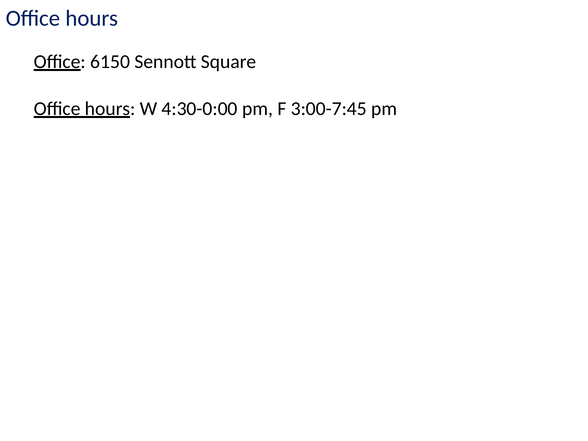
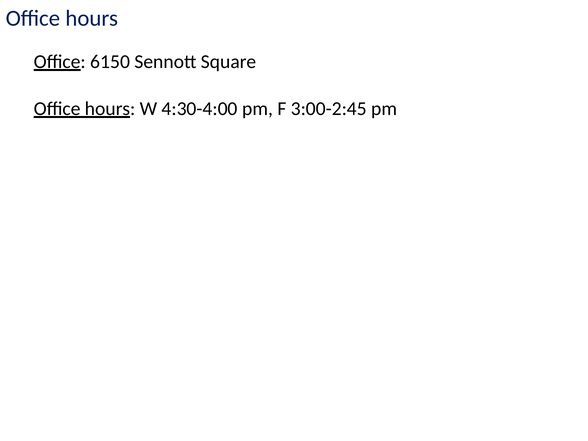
4:30-0:00: 4:30-0:00 -> 4:30-4:00
3:00-7:45: 3:00-7:45 -> 3:00-2:45
